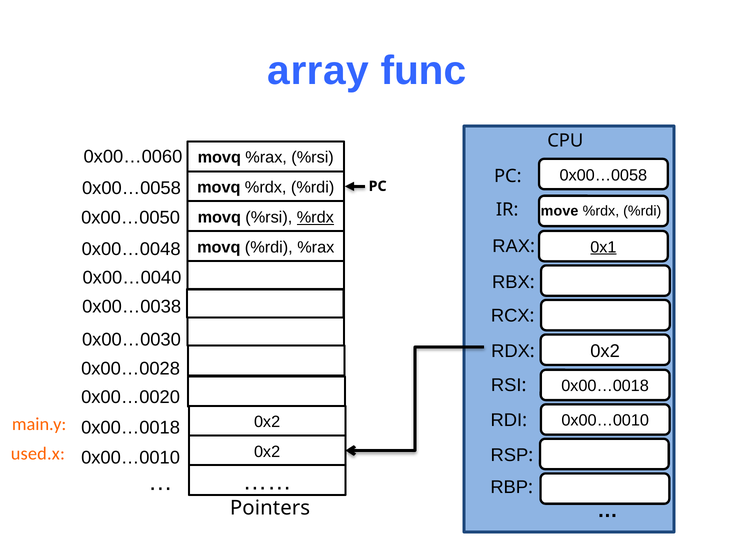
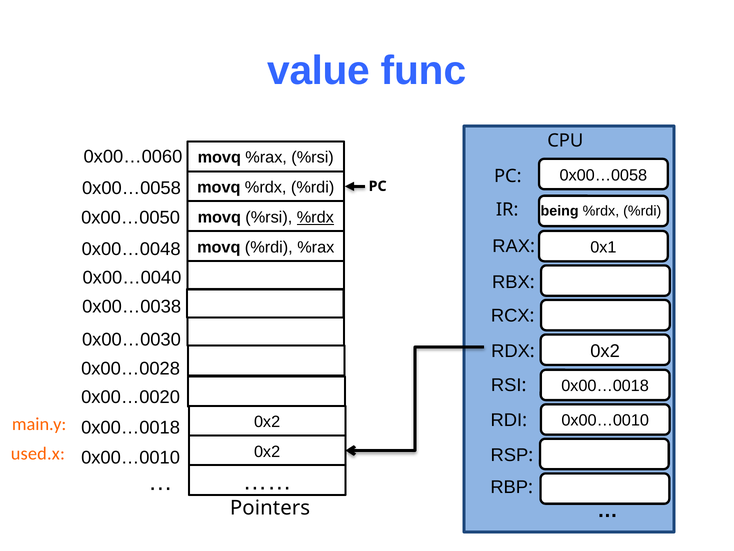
array: array -> value
move: move -> being
0x1 underline: present -> none
